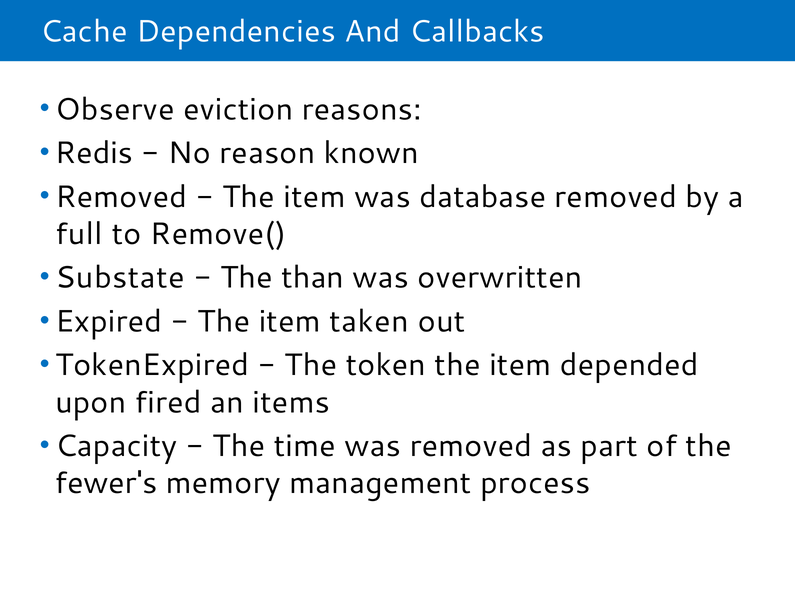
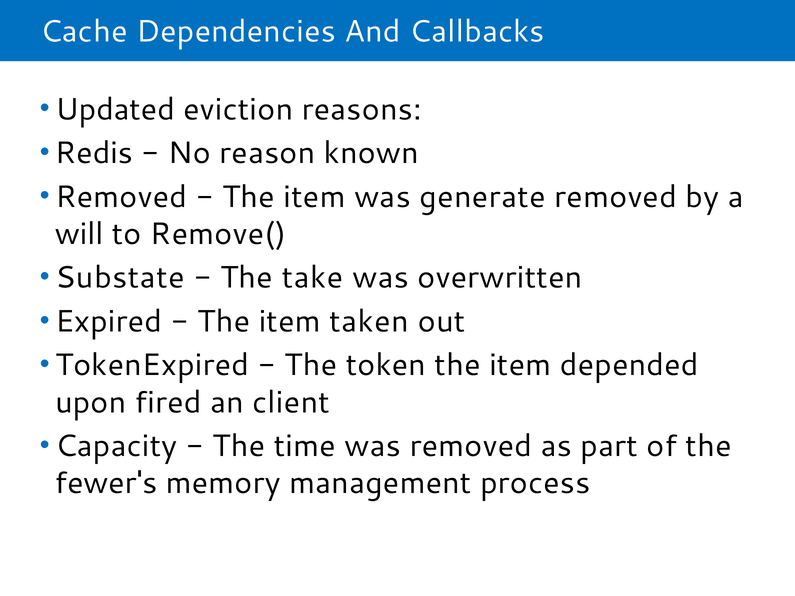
Observe: Observe -> Updated
database: database -> generate
full: full -> will
than: than -> take
items: items -> client
